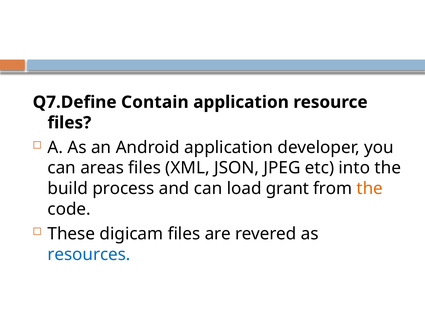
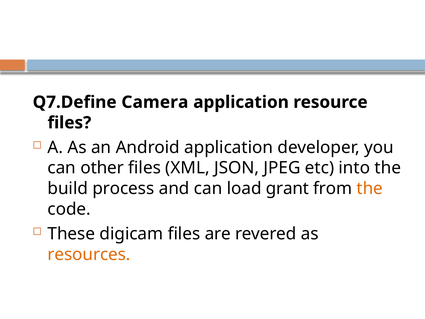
Contain: Contain -> Camera
areas: areas -> other
resources colour: blue -> orange
